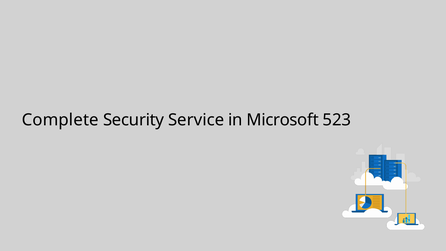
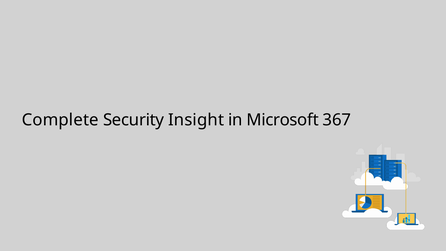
Service: Service -> Insight
523: 523 -> 367
